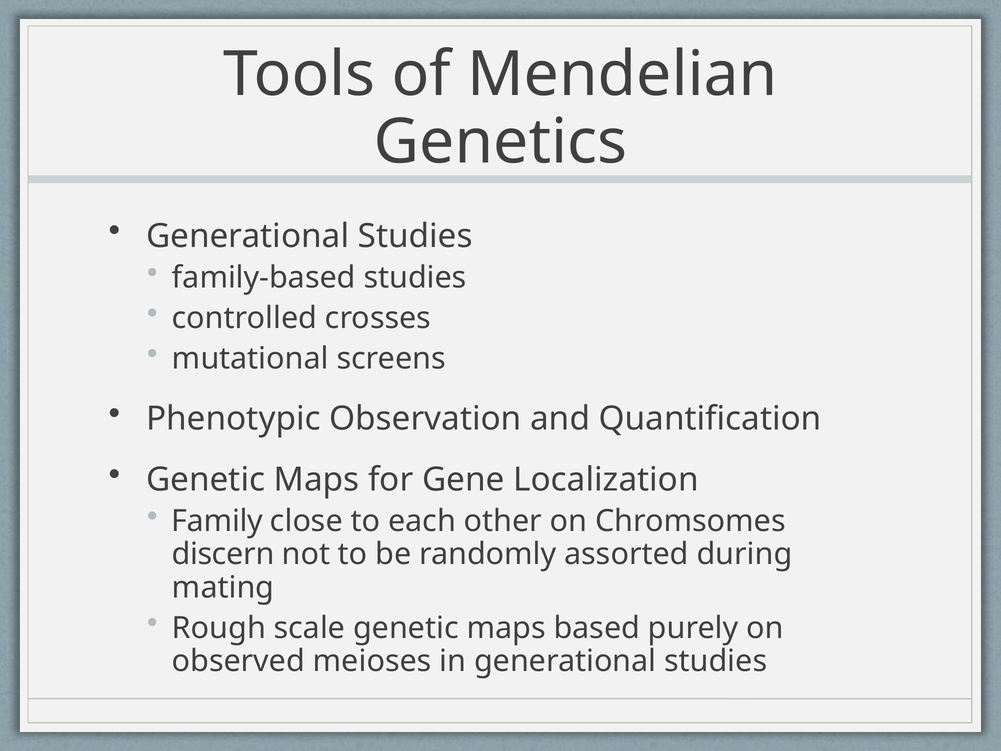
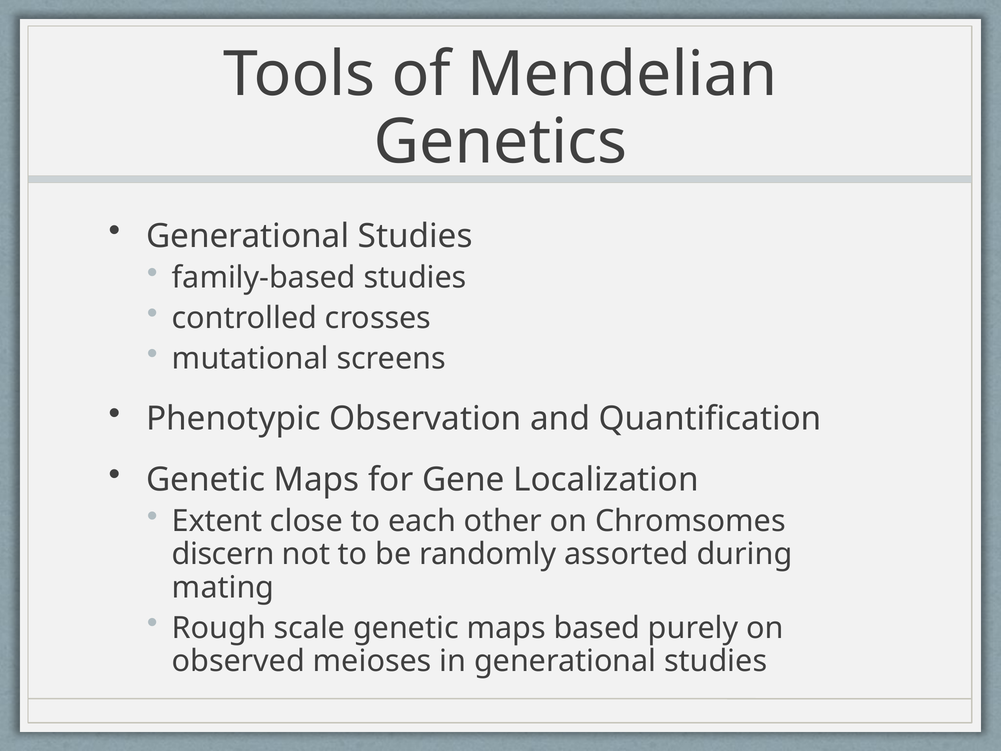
Family: Family -> Extent
